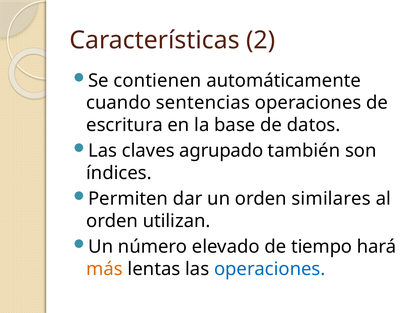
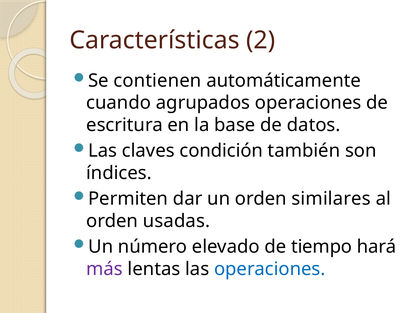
sentencias: sentencias -> agrupados
agrupado: agrupado -> condición
utilizan: utilizan -> usadas
más colour: orange -> purple
